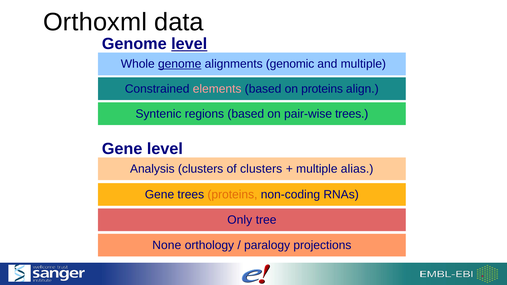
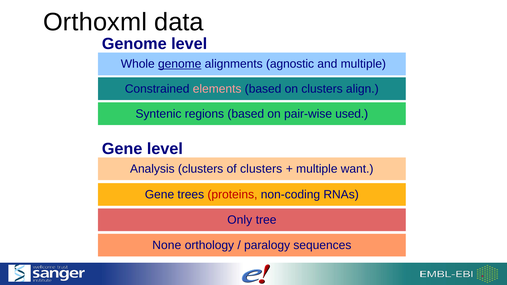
level at (189, 44) underline: present -> none
genomic: genomic -> agnostic
on proteins: proteins -> clusters
pair-wise trees: trees -> used
alias: alias -> want
proteins at (232, 195) colour: orange -> red
projections: projections -> sequences
